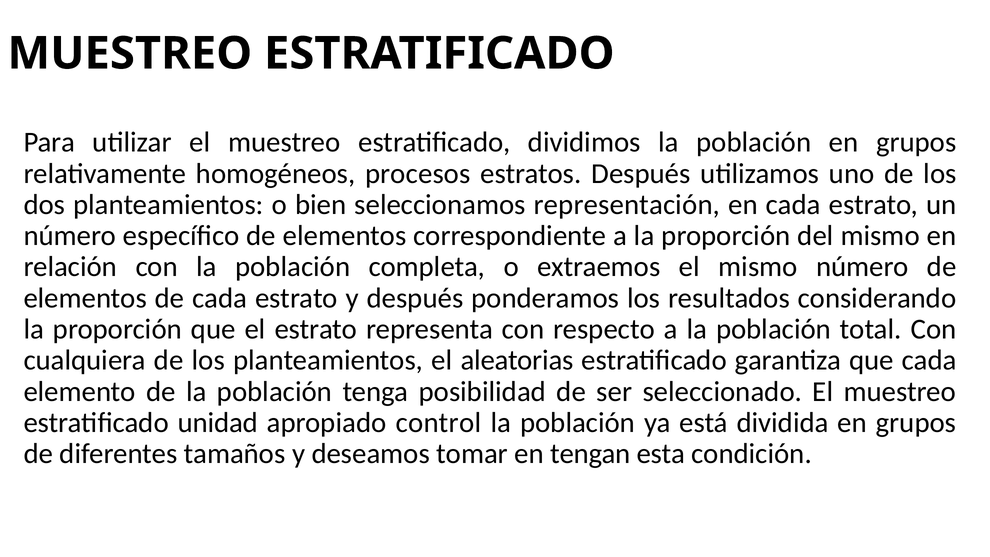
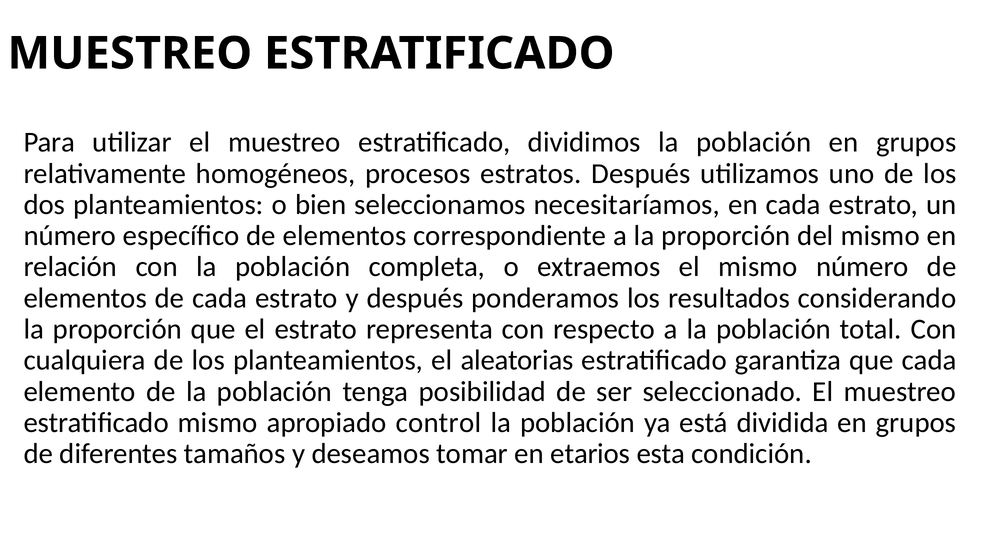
representación: representación -> necesitaríamos
estratificado unidad: unidad -> mismo
tengan: tengan -> etarios
